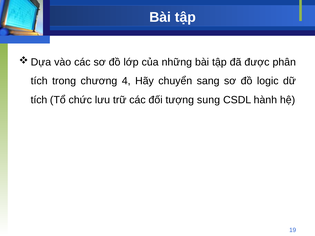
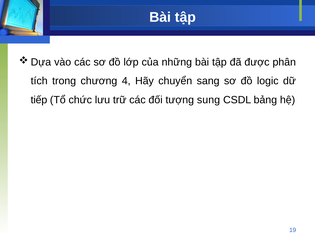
tích at (39, 100): tích -> tiếp
hành: hành -> bảng
